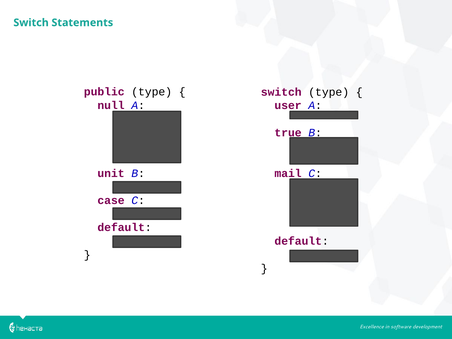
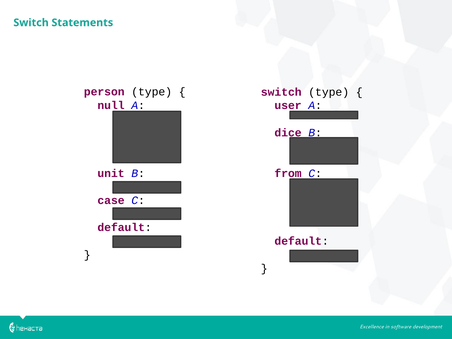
public: public -> person
true: true -> dice
mail: mail -> from
